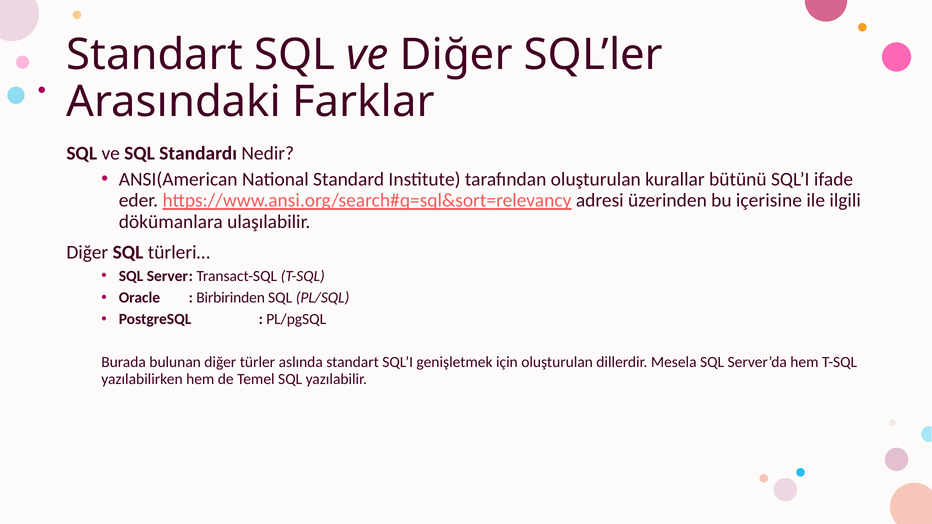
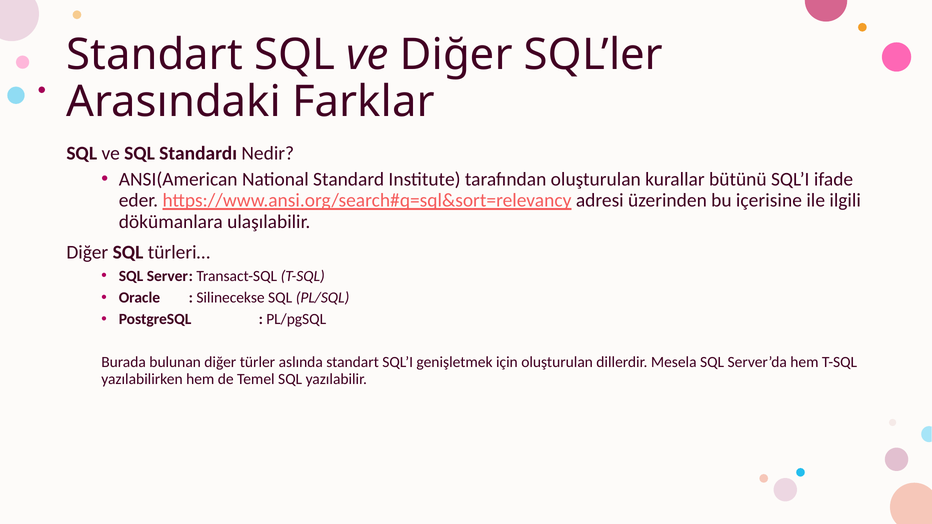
Birbirinden: Birbirinden -> Silinecekse
